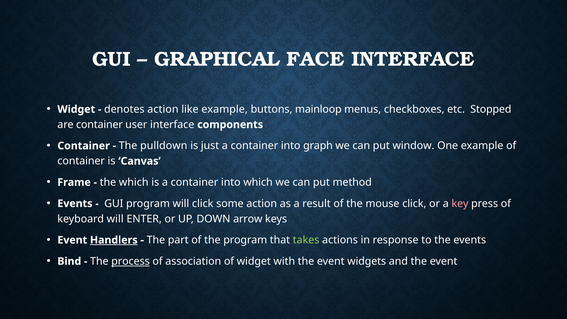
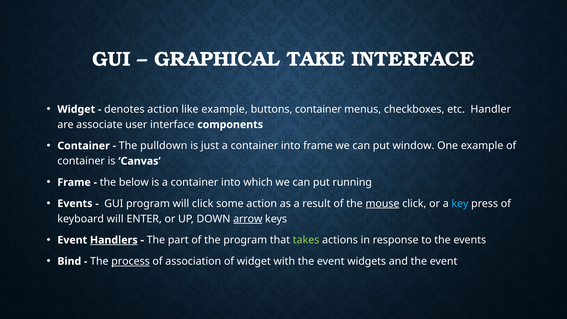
FACE: FACE -> TAKE
buttons mainloop: mainloop -> container
Stopped: Stopped -> Handler
are container: container -> associate
into graph: graph -> frame
the which: which -> below
method: method -> running
mouse underline: none -> present
key colour: pink -> light blue
arrow underline: none -> present
